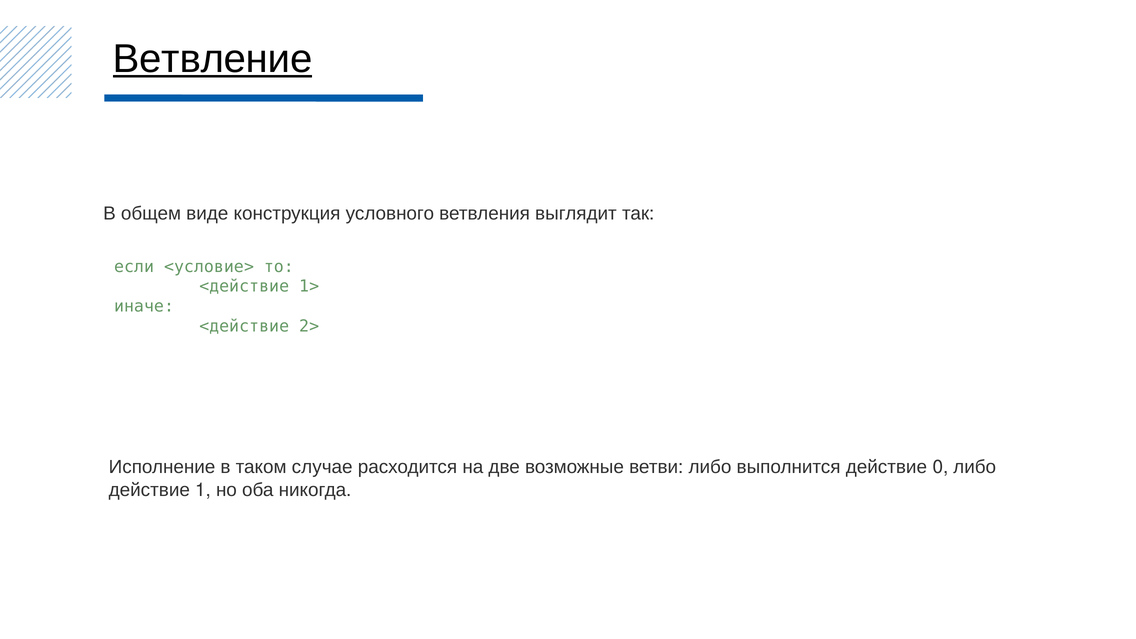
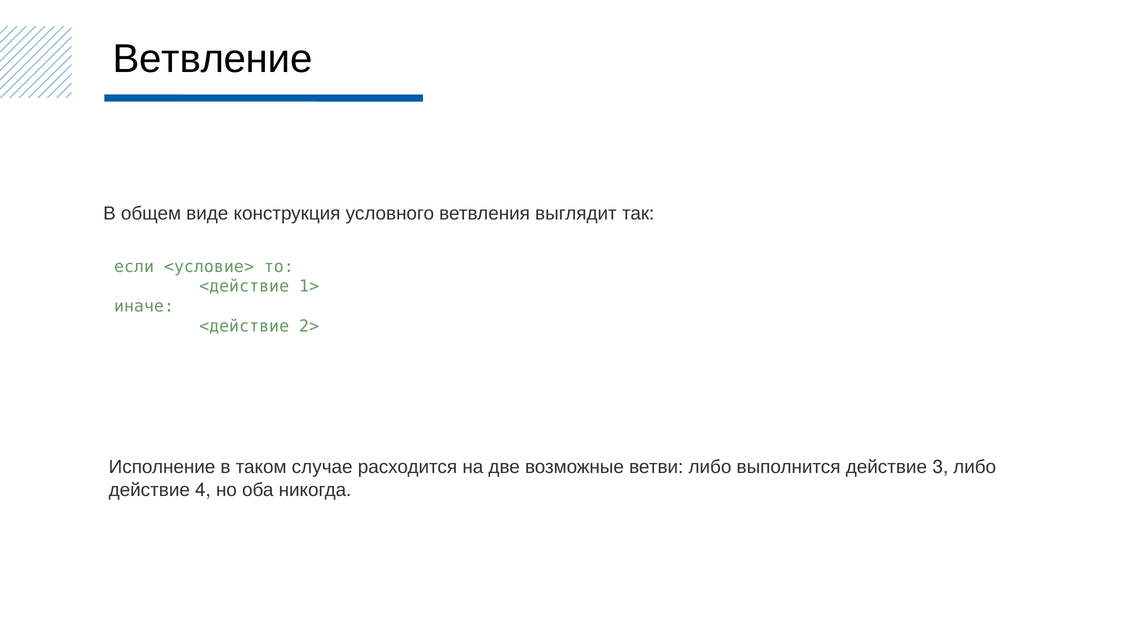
Ветвление underline: present -> none
0: 0 -> 3
1: 1 -> 4
